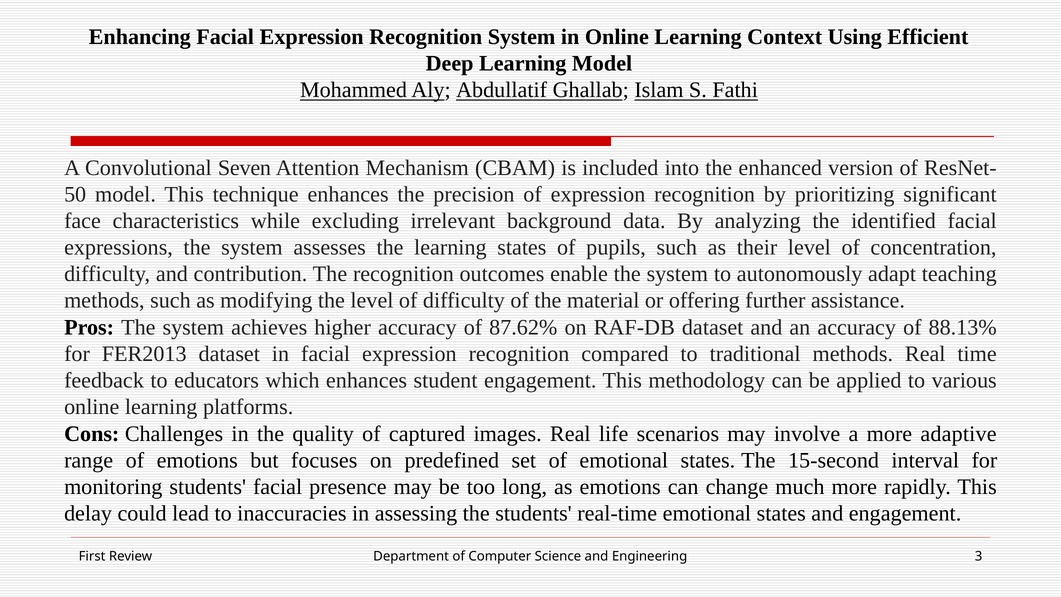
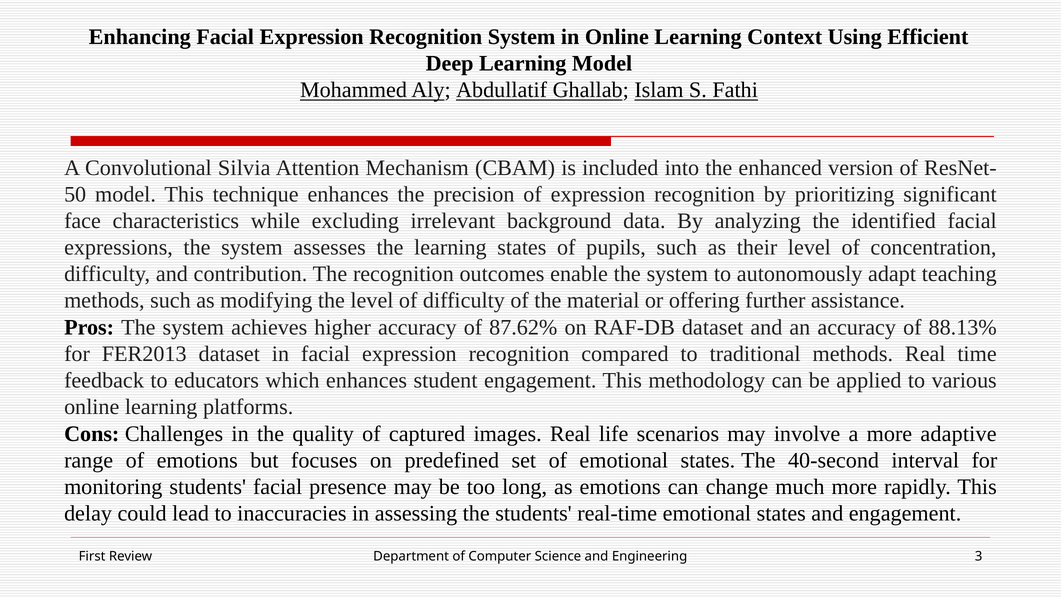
Seven: Seven -> Silvia
15-second: 15-second -> 40-second
